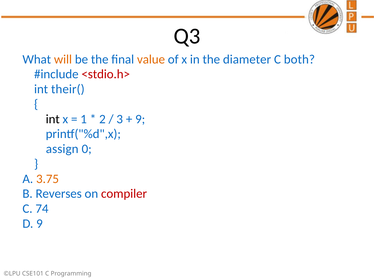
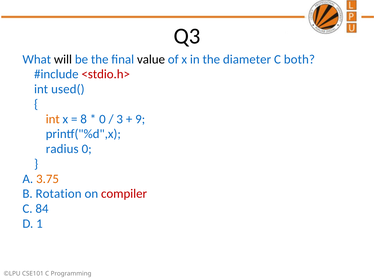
will colour: orange -> black
value colour: orange -> black
their(: their( -> used(
int at (53, 119) colour: black -> orange
1: 1 -> 8
2 at (102, 119): 2 -> 0
assign: assign -> radius
Reverses: Reverses -> Rotation
74: 74 -> 84
D 9: 9 -> 1
